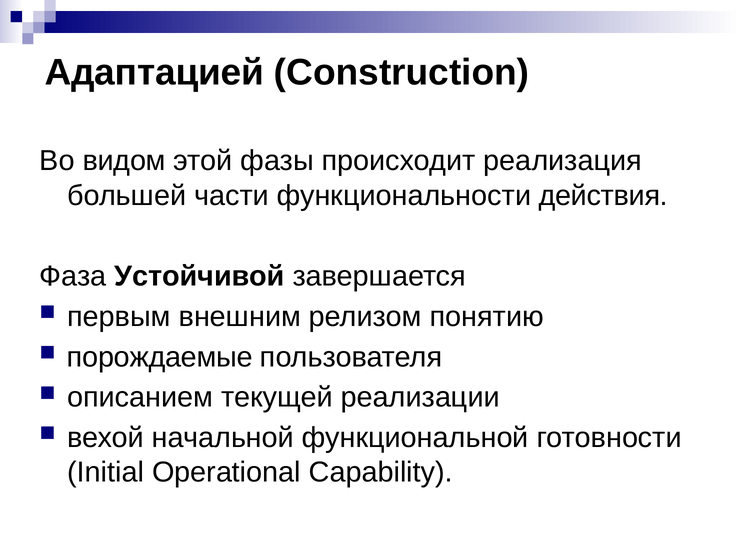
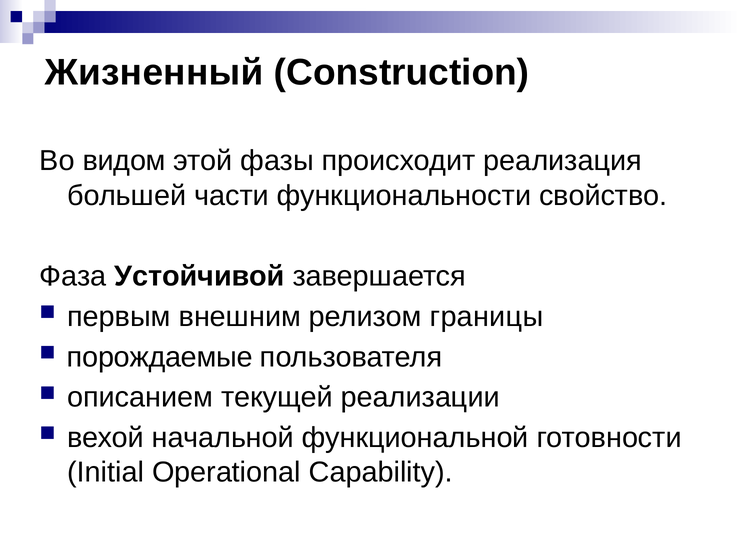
Адаптацией: Адаптацией -> Жизненный
действия: действия -> свойство
понятию: понятию -> границы
